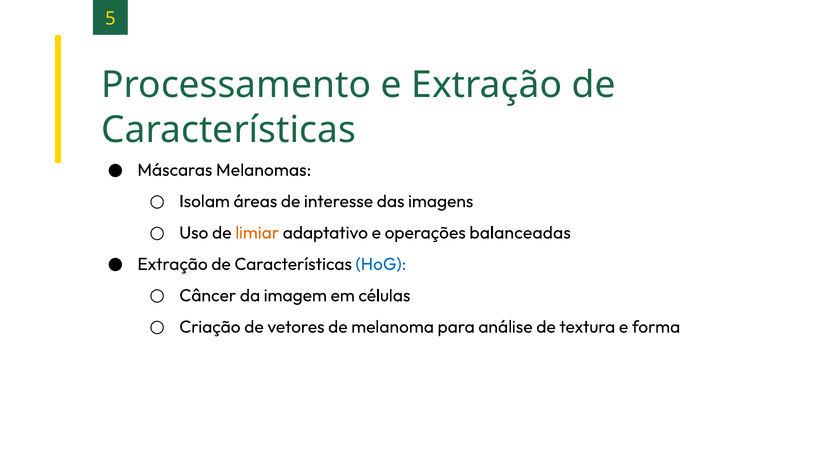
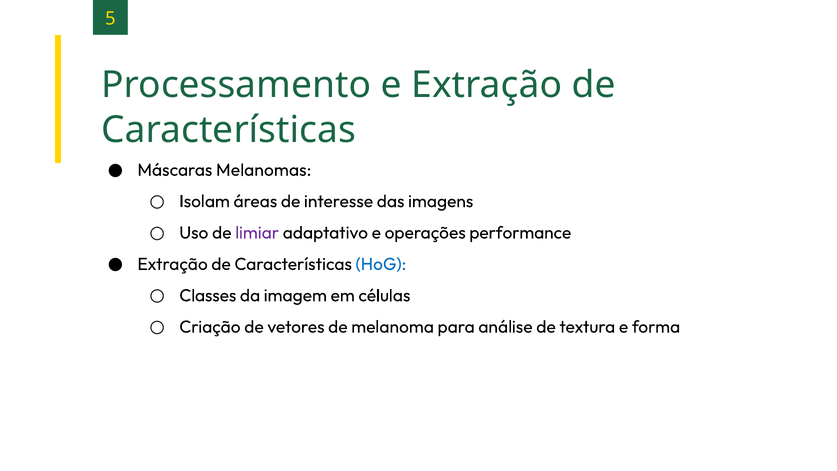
limiar colour: orange -> purple
balanceadas: balanceadas -> performance
Câncer: Câncer -> Classes
